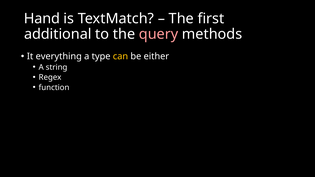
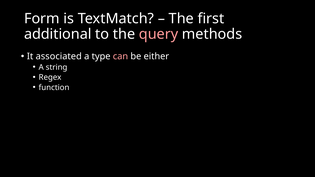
Hand: Hand -> Form
everything: everything -> associated
can colour: yellow -> pink
